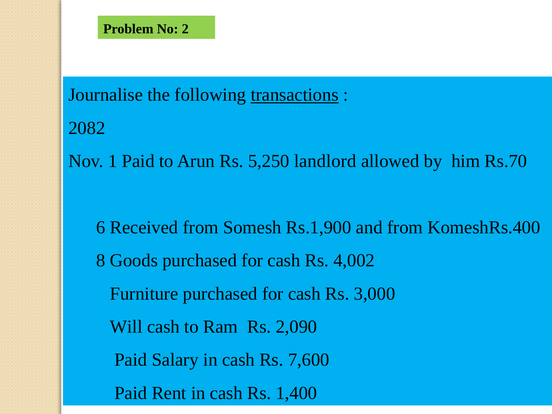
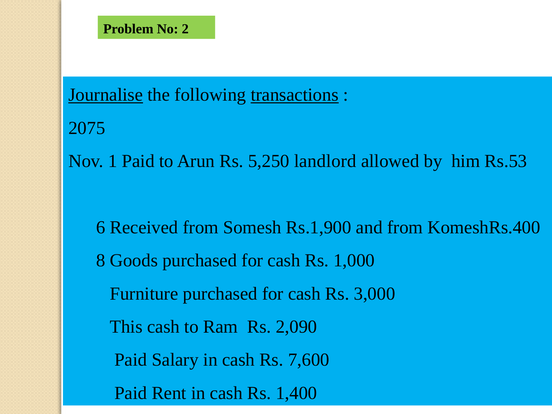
Journalise underline: none -> present
2082: 2082 -> 2075
Rs.70: Rs.70 -> Rs.53
4,002: 4,002 -> 1,000
Will: Will -> This
